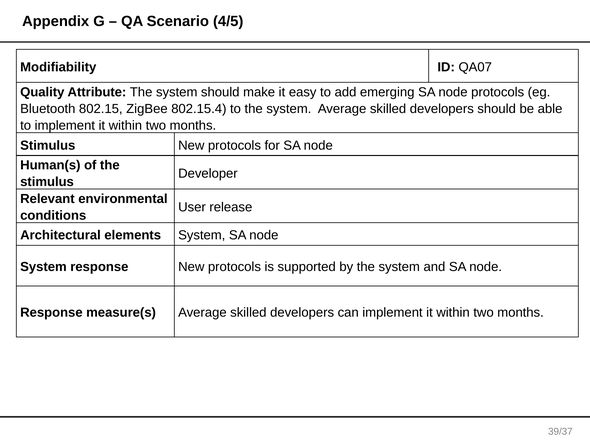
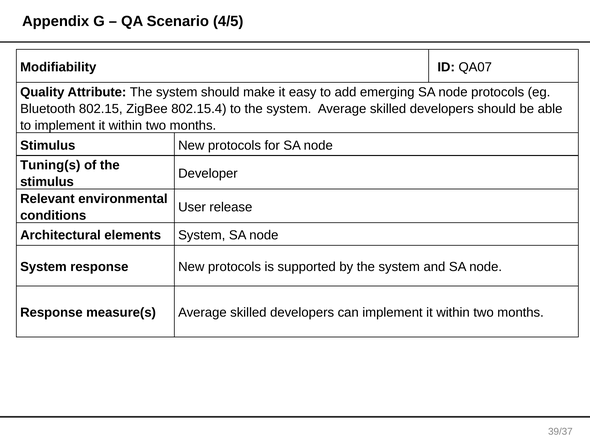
Human(s: Human(s -> Tuning(s
